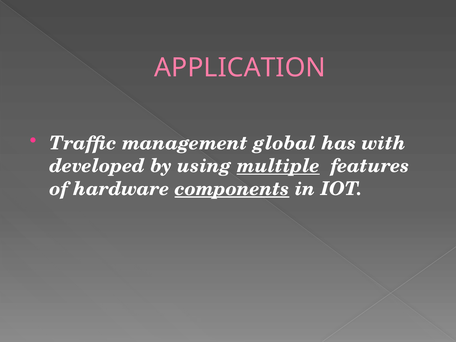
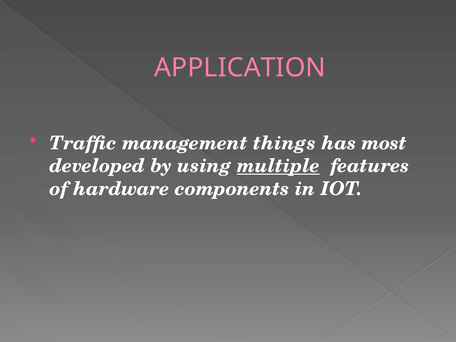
global: global -> things
with: with -> most
components underline: present -> none
